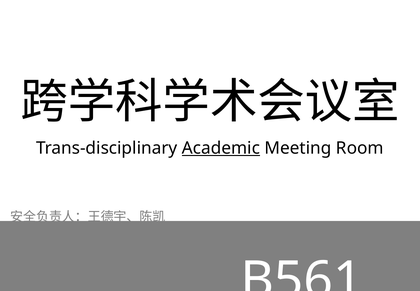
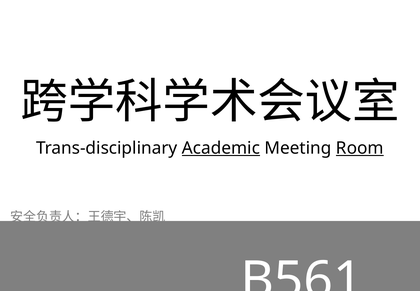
Room underline: none -> present
